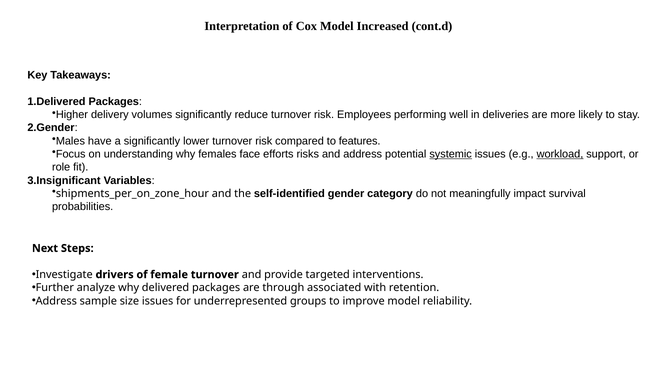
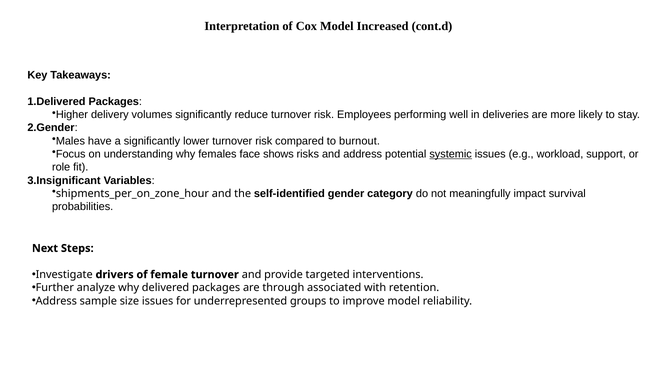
features: features -> burnout
efforts: efforts -> shows
workload underline: present -> none
